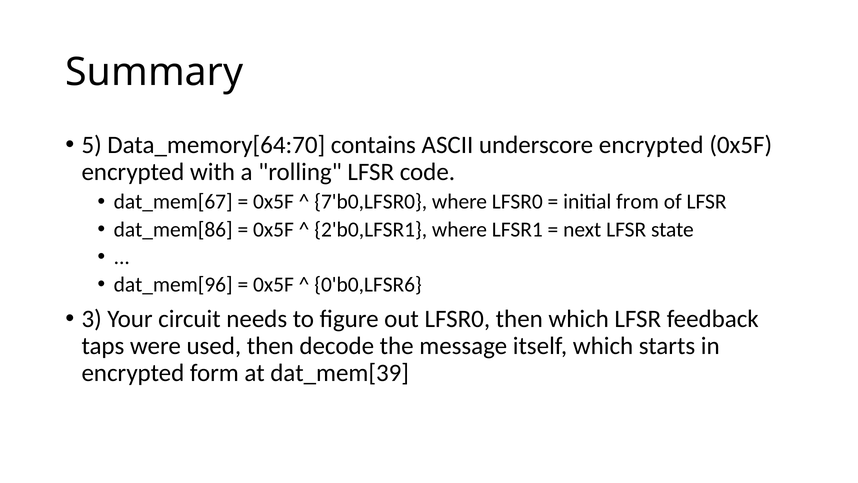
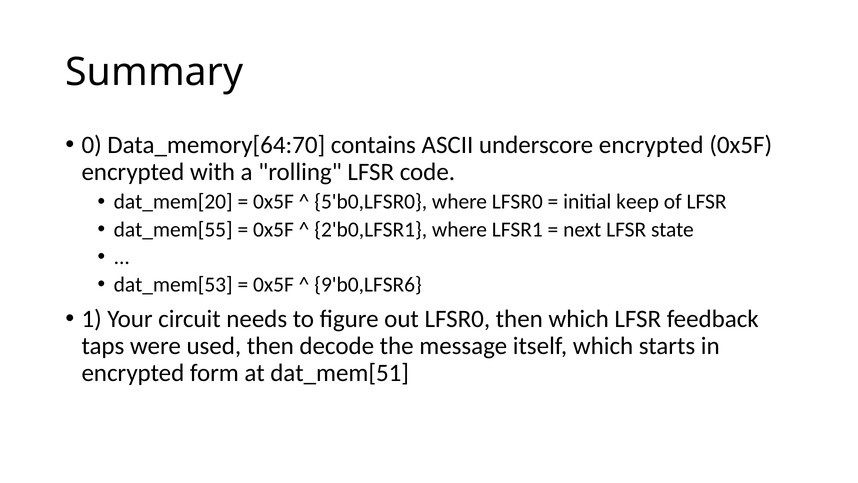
5: 5 -> 0
dat_mem[67: dat_mem[67 -> dat_mem[20
7'b0,LFSR0: 7'b0,LFSR0 -> 5'b0,LFSR0
from: from -> keep
dat_mem[86: dat_mem[86 -> dat_mem[55
dat_mem[96: dat_mem[96 -> dat_mem[53
0'b0,LFSR6: 0'b0,LFSR6 -> 9'b0,LFSR6
3: 3 -> 1
dat_mem[39: dat_mem[39 -> dat_mem[51
